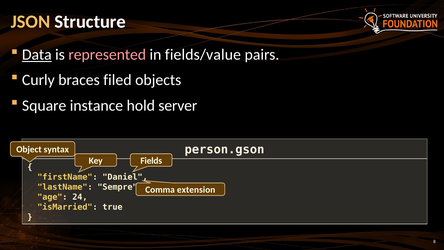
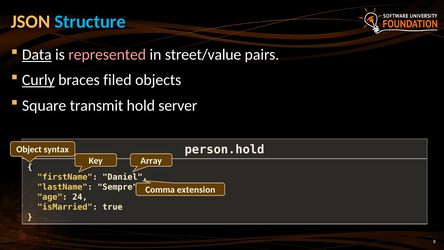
Structure colour: white -> light blue
fields/value: fields/value -> street/value
Curly underline: none -> present
instance: instance -> transmit
person.gson: person.gson -> person.hold
Fields: Fields -> Array
